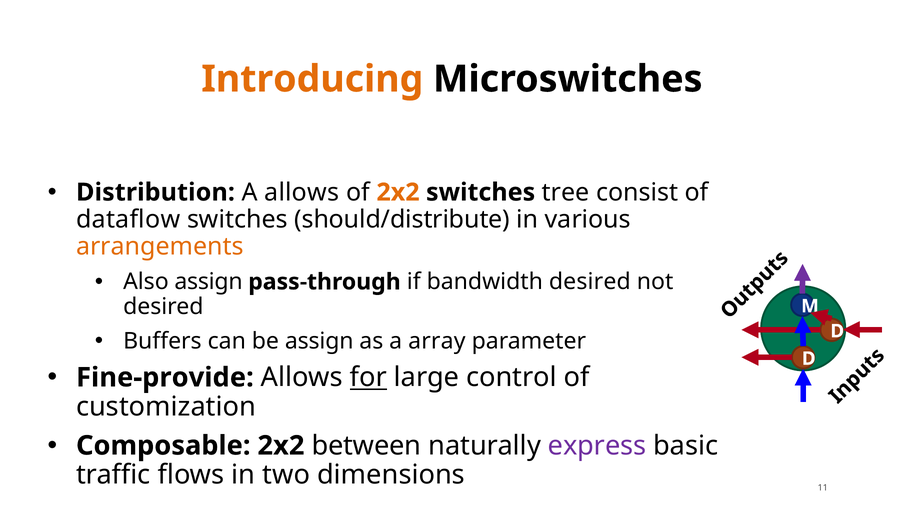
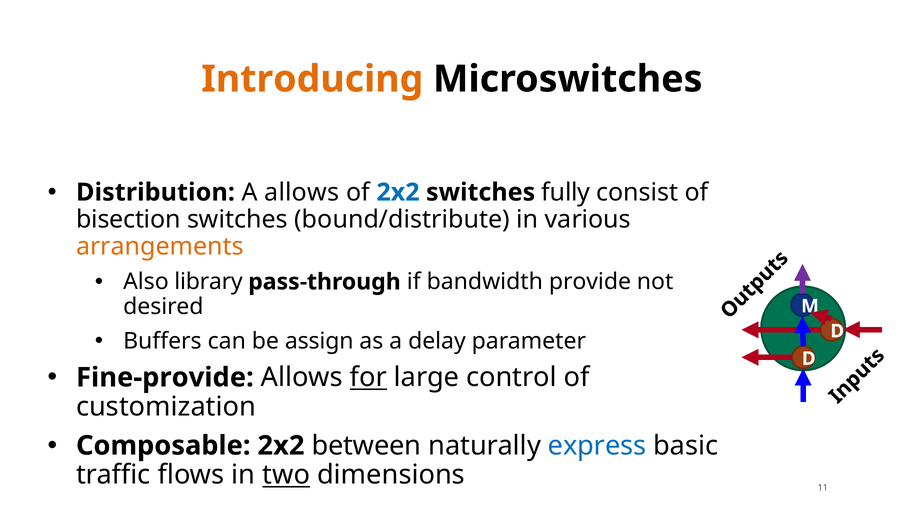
2x2 at (398, 193) colour: orange -> blue
tree: tree -> fully
dataflow: dataflow -> bisection
should/distribute: should/distribute -> bound/distribute
Also assign: assign -> library
bandwidth desired: desired -> provide
array: array -> delay
express colour: purple -> blue
two underline: none -> present
